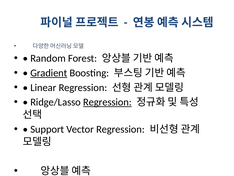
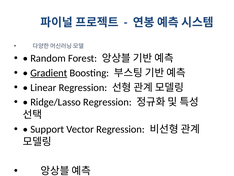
Regression at (107, 102) underline: present -> none
